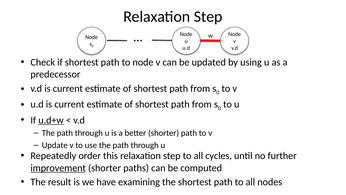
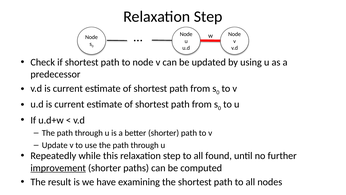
u.d+w underline: present -> none
order: order -> while
cycles: cycles -> found
